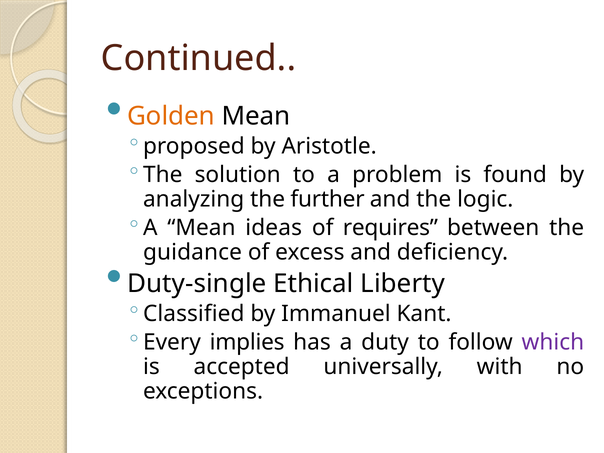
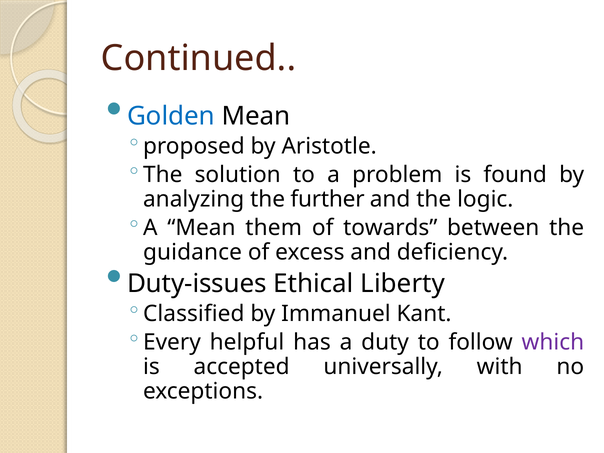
Golden colour: orange -> blue
ideas: ideas -> them
requires: requires -> towards
Duty-single: Duty-single -> Duty-issues
implies: implies -> helpful
